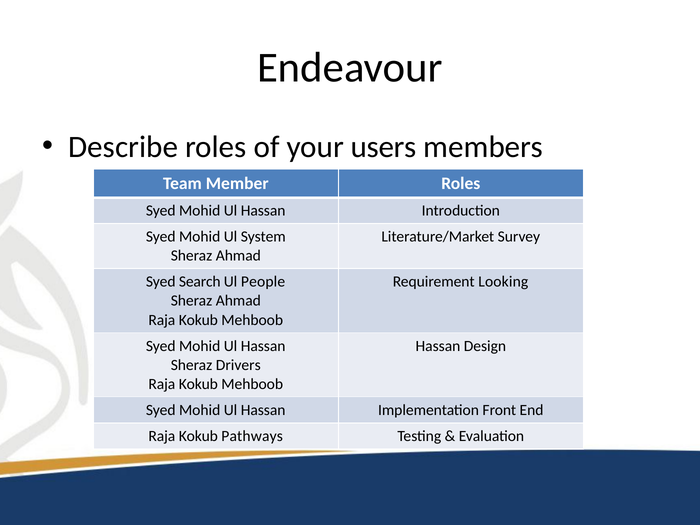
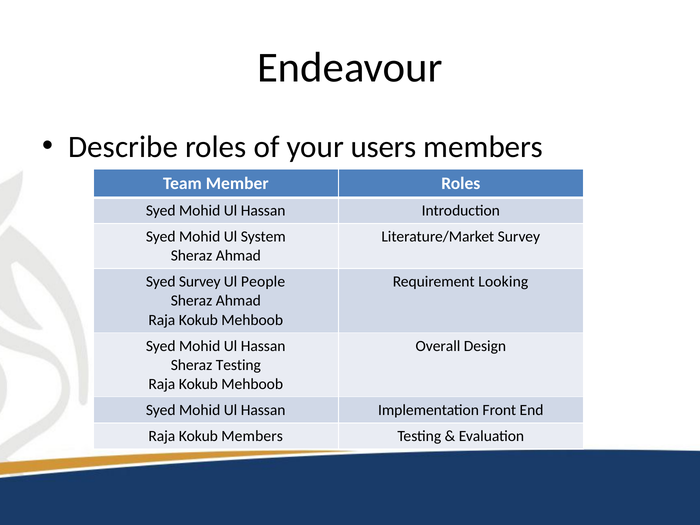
Syed Search: Search -> Survey
Hassan at (438, 346): Hassan -> Overall
Sheraz Drivers: Drivers -> Testing
Kokub Pathways: Pathways -> Members
